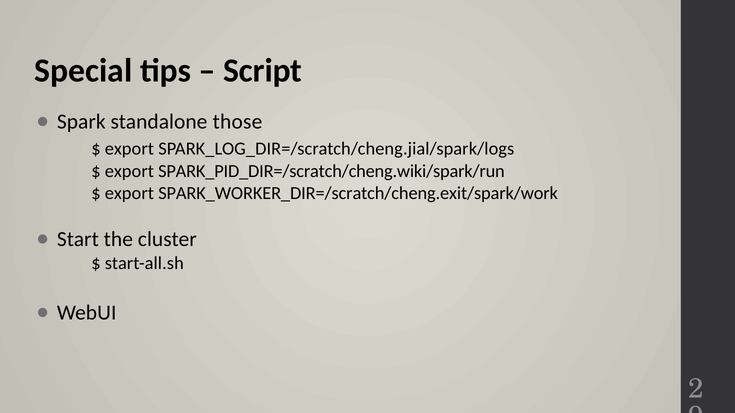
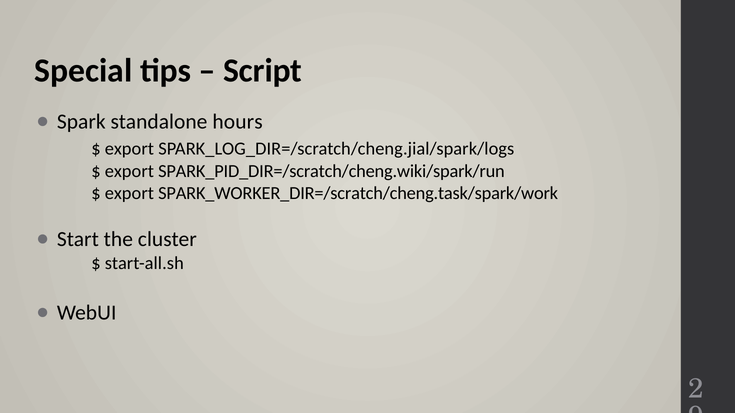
those: those -> hours
SPARK_WORKER_DIR=/scratch/cheng.exit/spark/work: SPARK_WORKER_DIR=/scratch/cheng.exit/spark/work -> SPARK_WORKER_DIR=/scratch/cheng.task/spark/work
